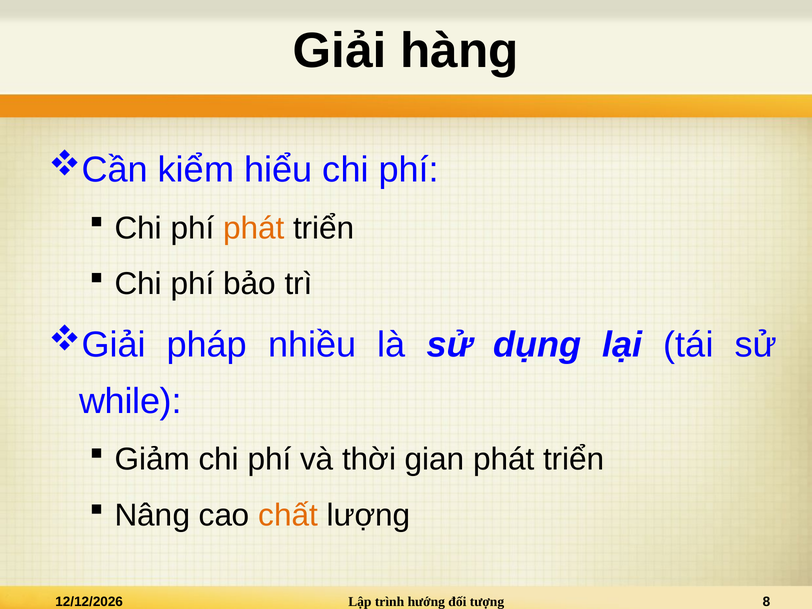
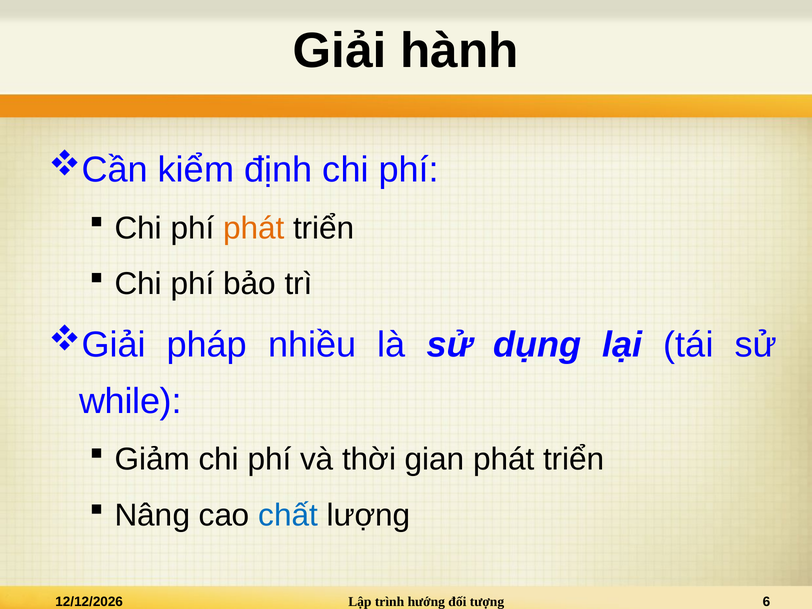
hàng: hàng -> hành
hiểu: hiểu -> định
chất colour: orange -> blue
8: 8 -> 6
